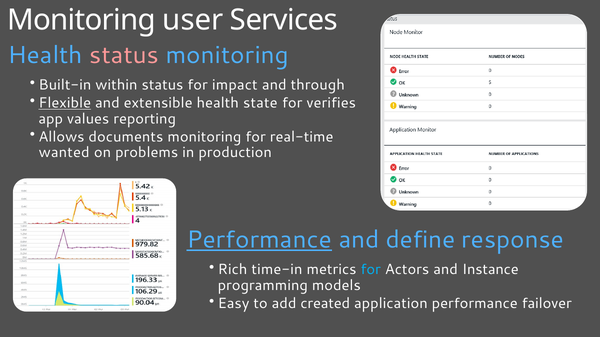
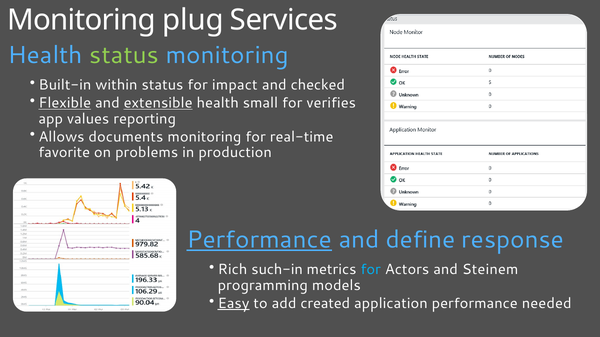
user: user -> plug
status at (124, 55) colour: pink -> light green
through: through -> checked
extensible underline: none -> present
state: state -> small
wanted: wanted -> favorite
time-in: time-in -> such-in
Instance: Instance -> Steinem
Easy underline: none -> present
failover: failover -> needed
